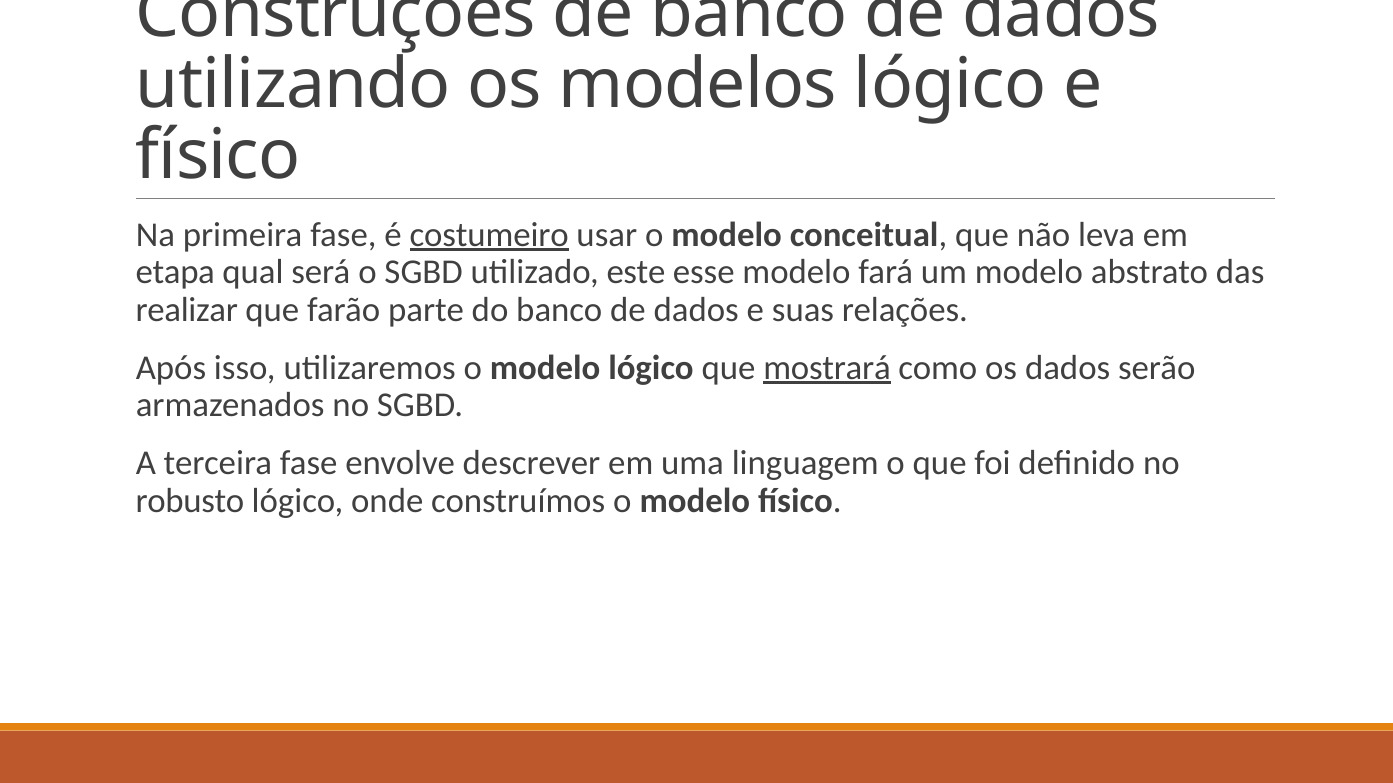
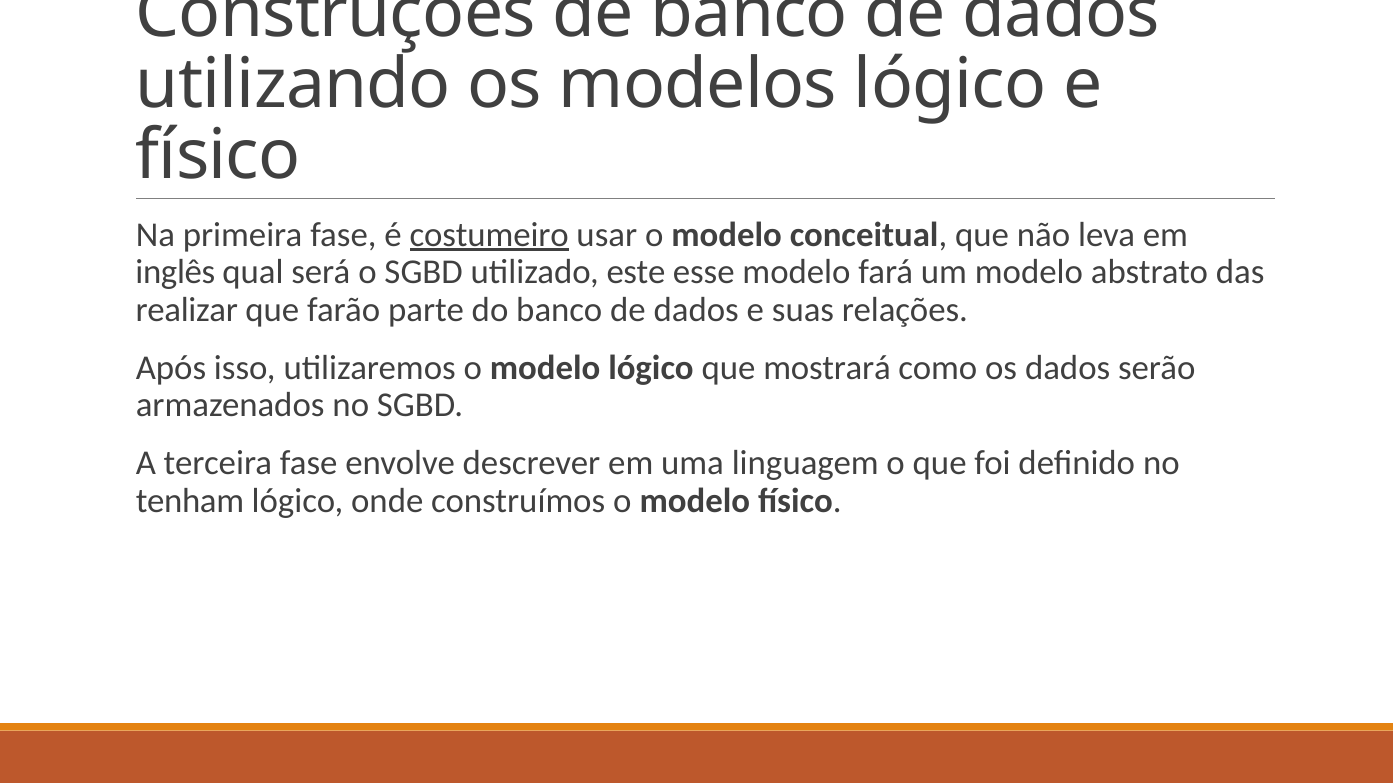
etapa: etapa -> inglês
mostrará underline: present -> none
robusto: robusto -> tenham
